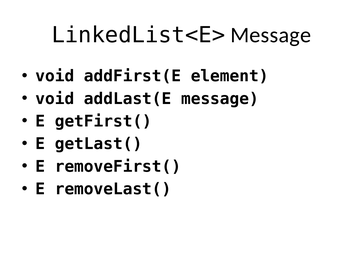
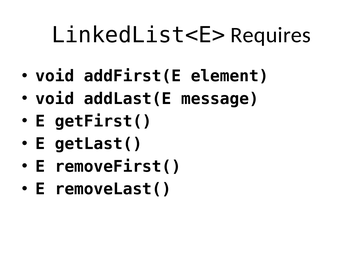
LinkedList<E> Message: Message -> Requires
